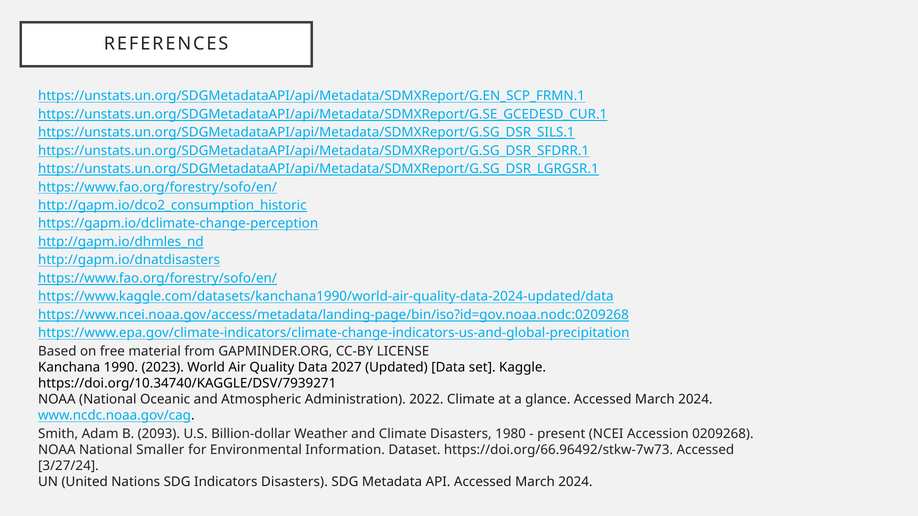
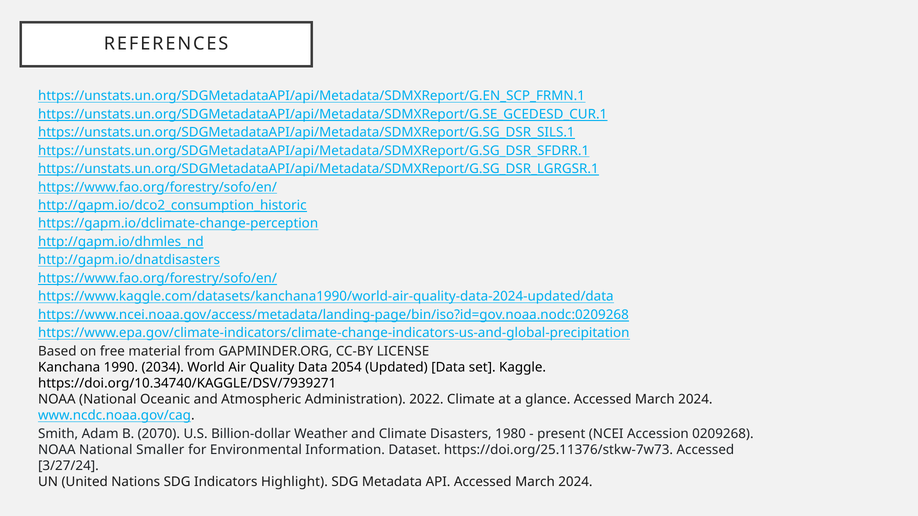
2023: 2023 -> 2034
2027: 2027 -> 2054
2093: 2093 -> 2070
https://doi.org/66.96492/stkw-7w73: https://doi.org/66.96492/stkw-7w73 -> https://doi.org/25.11376/stkw-7w73
Indicators Disasters: Disasters -> Highlight
